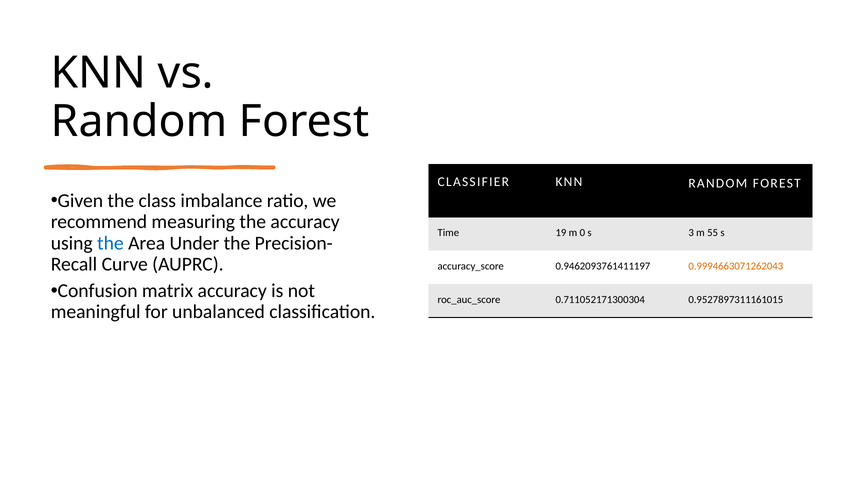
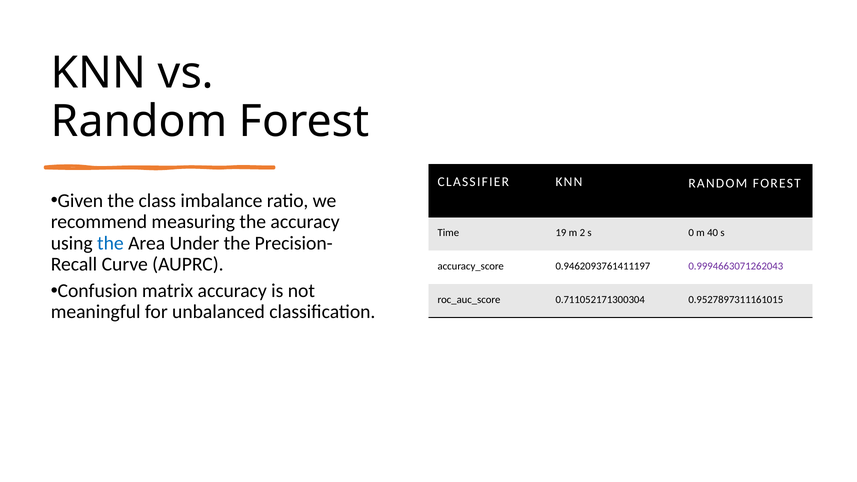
0: 0 -> 2
3: 3 -> 0
55: 55 -> 40
0.9994663071262043 colour: orange -> purple
